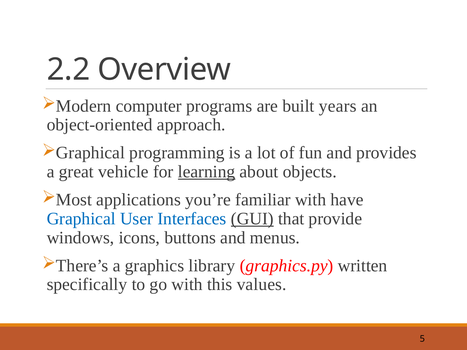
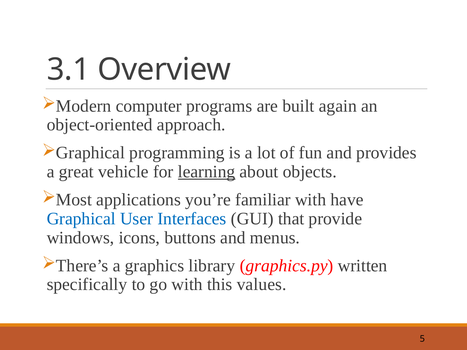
2.2: 2.2 -> 3.1
years: years -> again
GUI underline: present -> none
